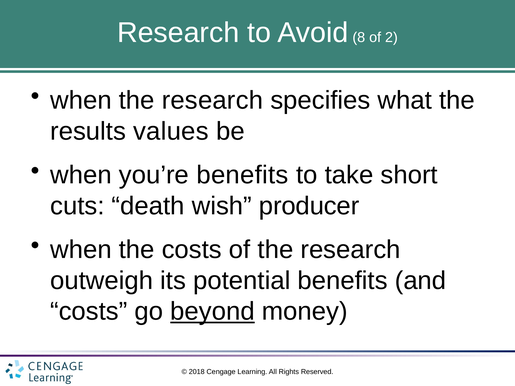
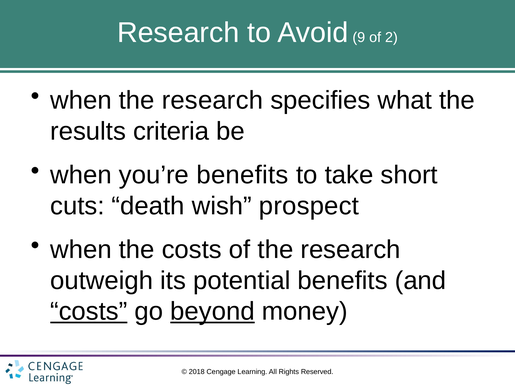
8: 8 -> 9
values: values -> criteria
producer: producer -> prospect
costs at (89, 312) underline: none -> present
